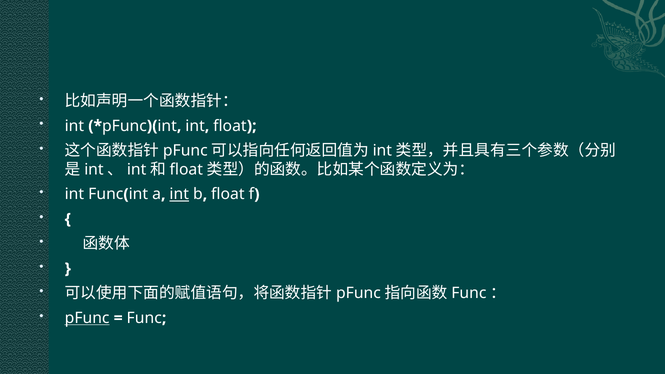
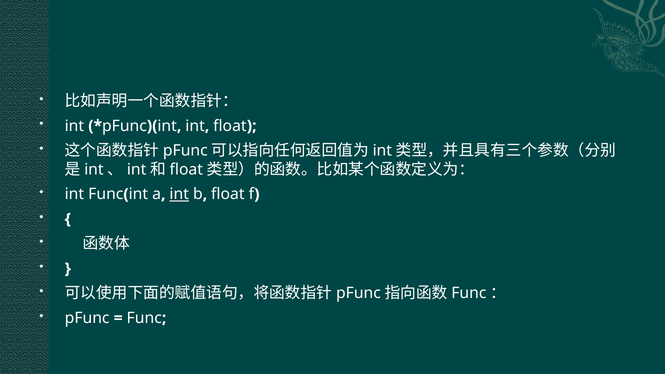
pFunc underline: present -> none
